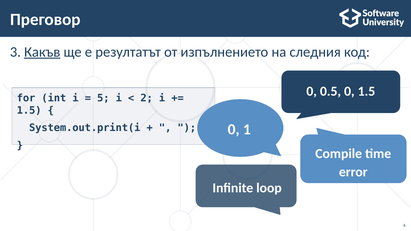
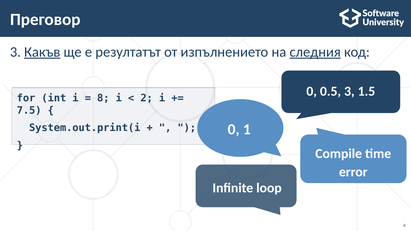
следния underline: none -> present
0.5 0: 0 -> 3
5: 5 -> 8
1.5 at (29, 111): 1.5 -> 7.5
